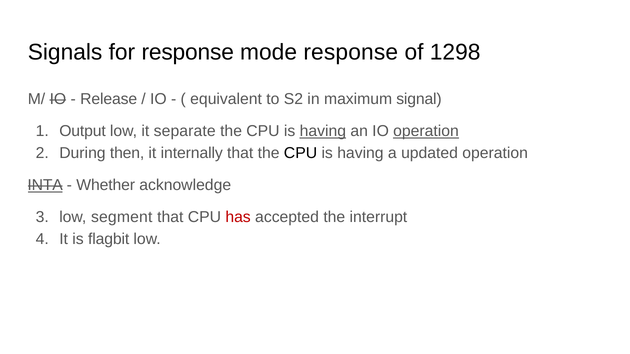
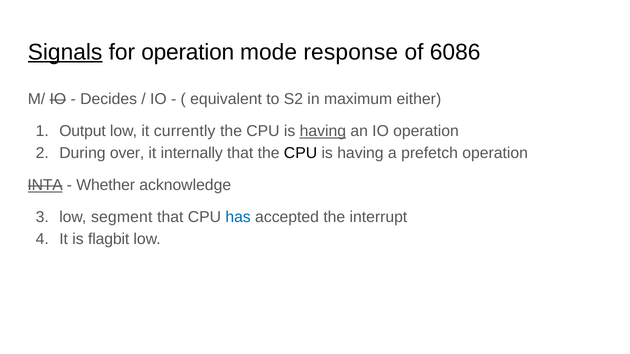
Signals underline: none -> present
for response: response -> operation
1298: 1298 -> 6086
Release: Release -> Decides
signal: signal -> either
separate: separate -> currently
operation at (426, 131) underline: present -> none
then: then -> over
updated: updated -> prefetch
has colour: red -> blue
